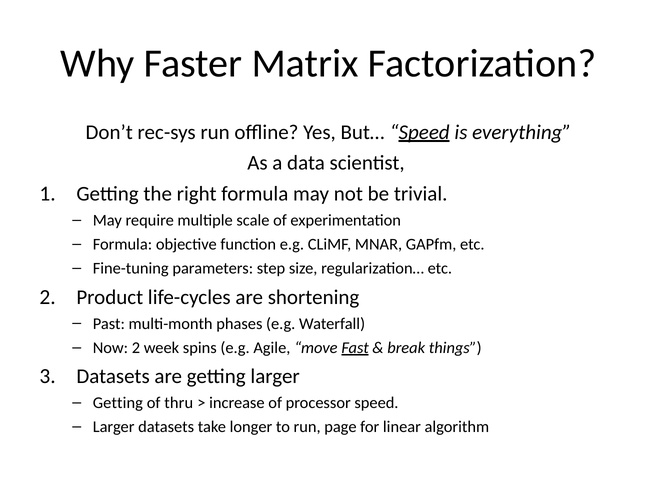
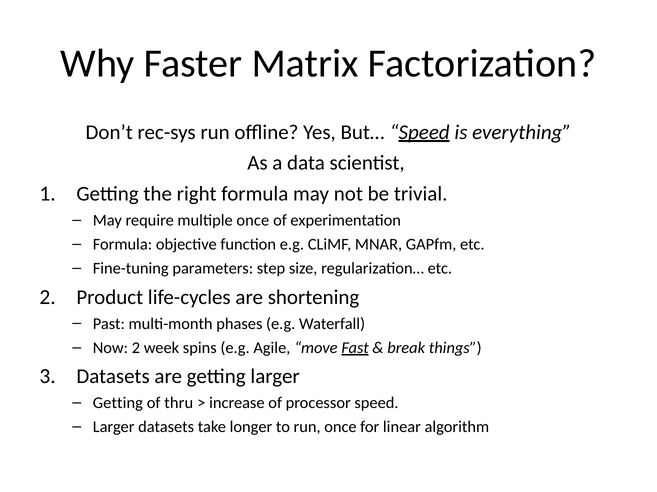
multiple scale: scale -> once
run page: page -> once
